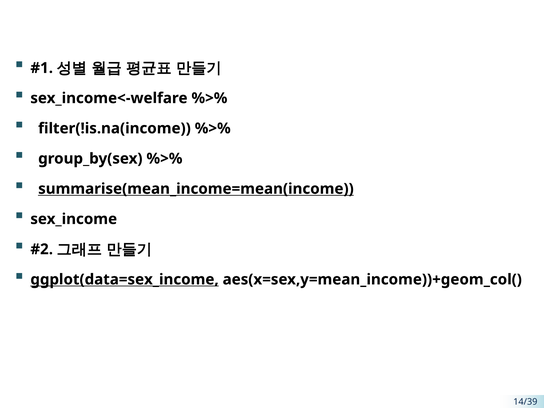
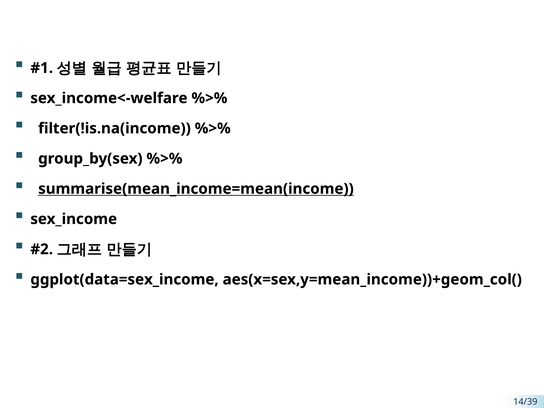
ggplot(data=sex_income underline: present -> none
